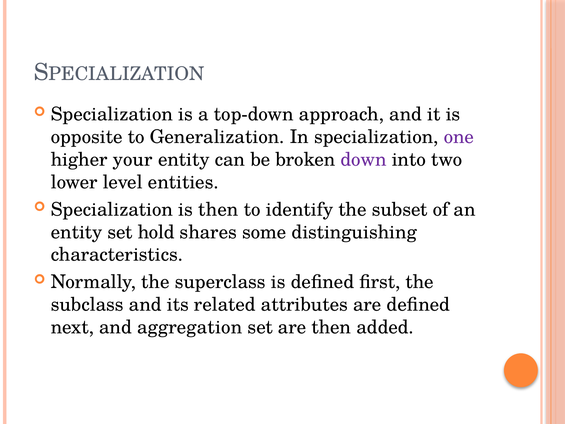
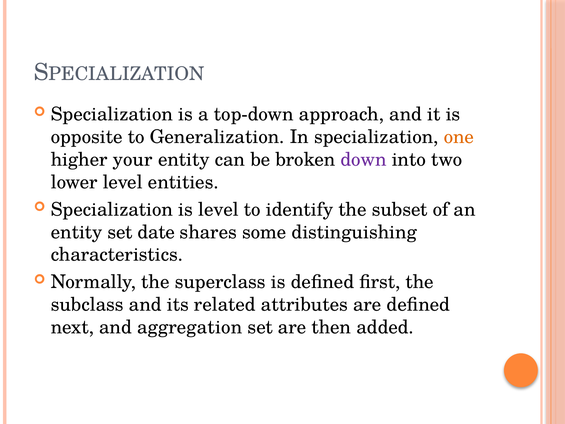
one colour: purple -> orange
is then: then -> level
hold: hold -> date
